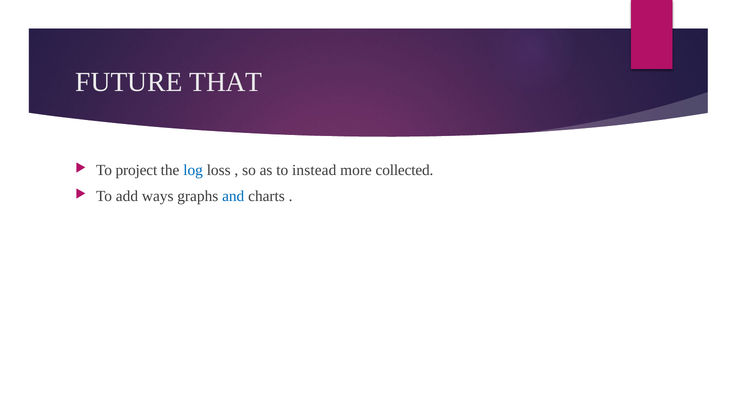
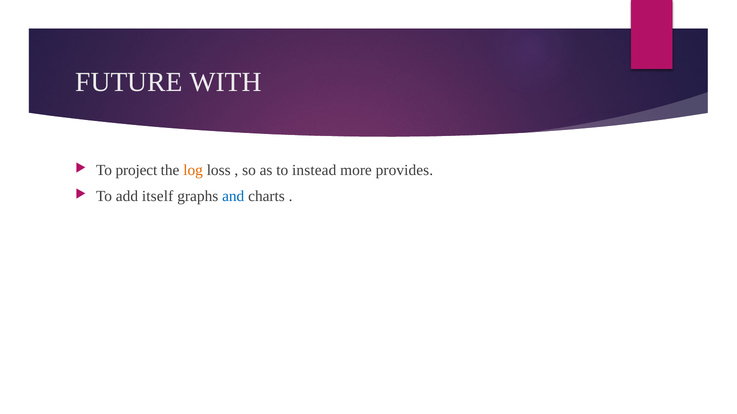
THAT: THAT -> WITH
log colour: blue -> orange
collected: collected -> provides
ways: ways -> itself
